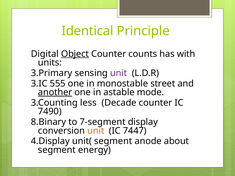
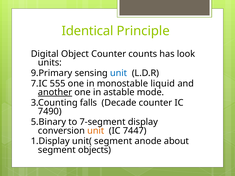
Object underline: present -> none
with: with -> look
3.Primary: 3.Primary -> 9.Primary
unit at (119, 73) colour: purple -> blue
3.IC: 3.IC -> 7.IC
street: street -> liquid
less: less -> falls
8.Binary: 8.Binary -> 5.Binary
4.Display: 4.Display -> 1.Display
energy: energy -> objects
